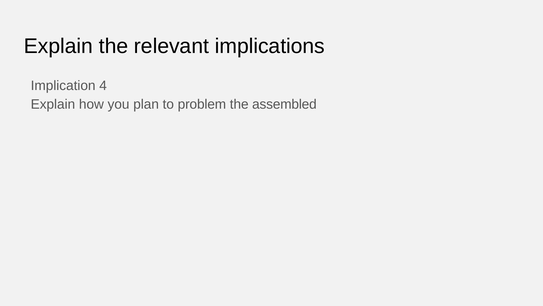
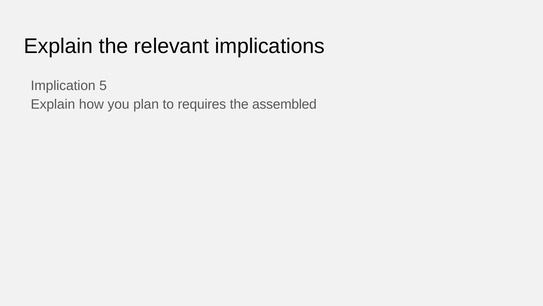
4: 4 -> 5
problem: problem -> requires
